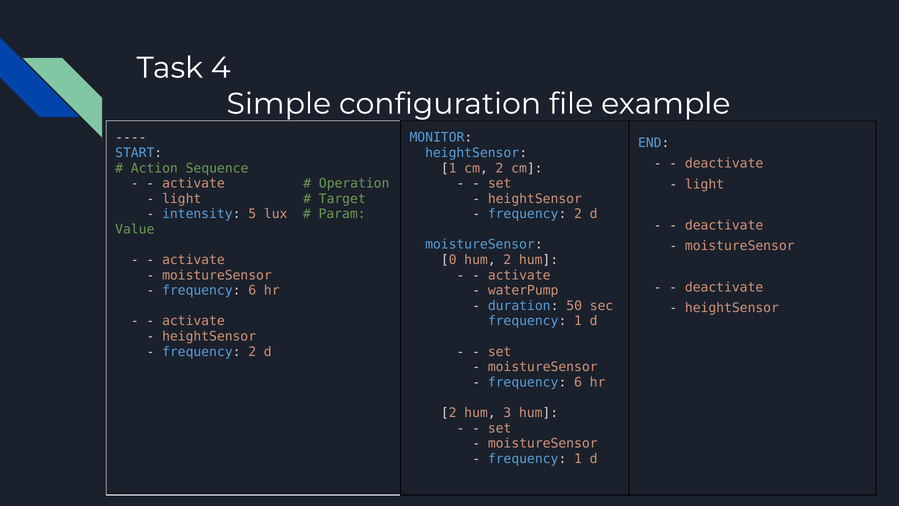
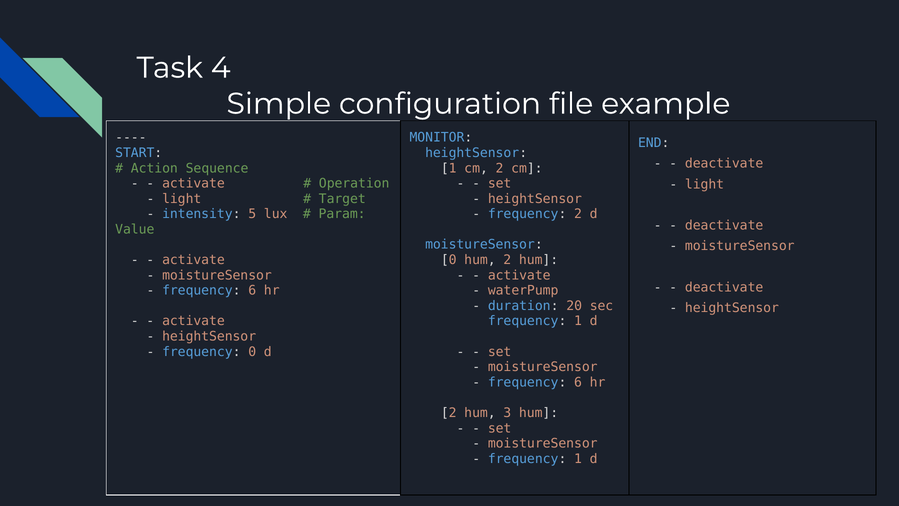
50: 50 -> 20
2 at (252, 352): 2 -> 0
